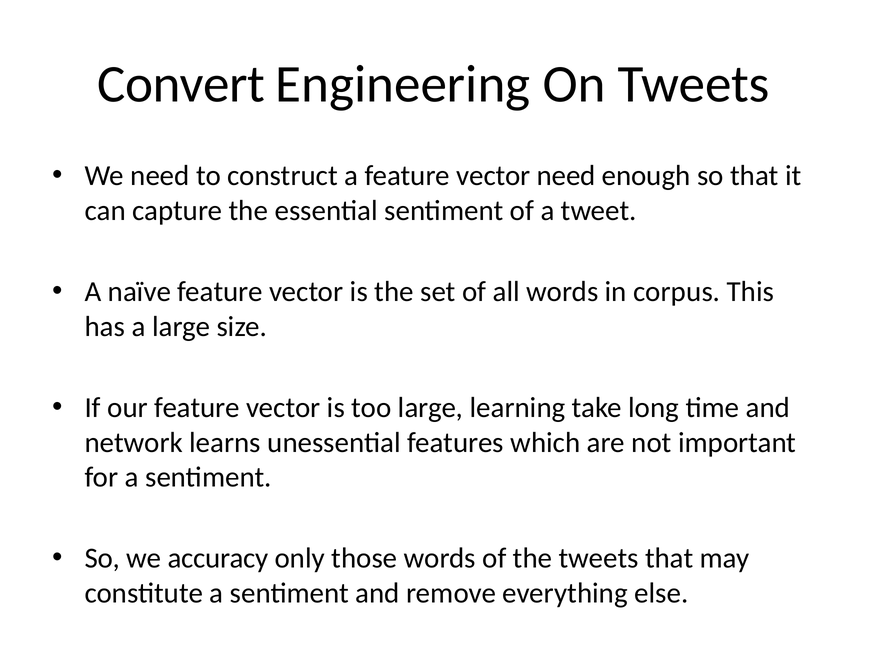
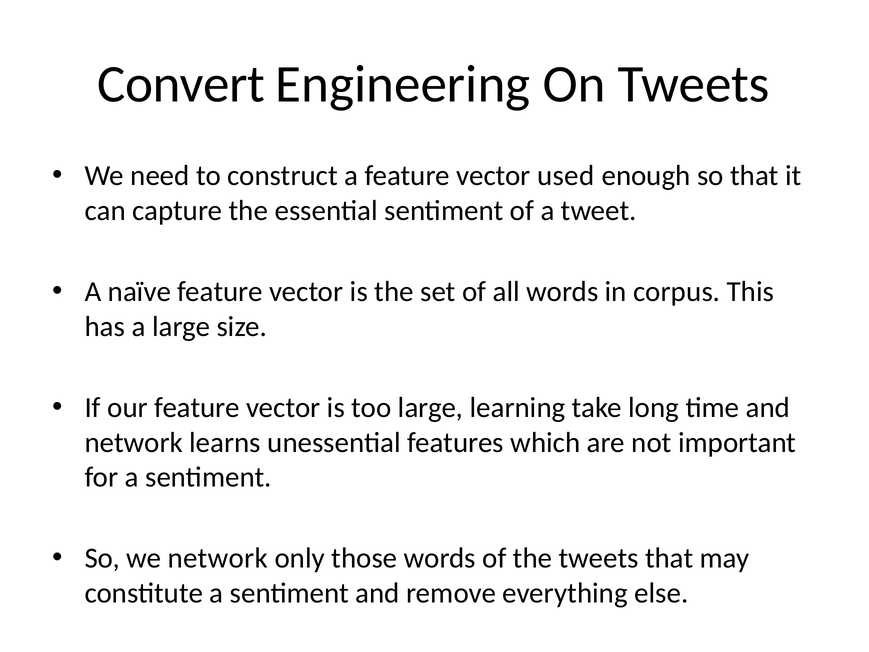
vector need: need -> used
we accuracy: accuracy -> network
